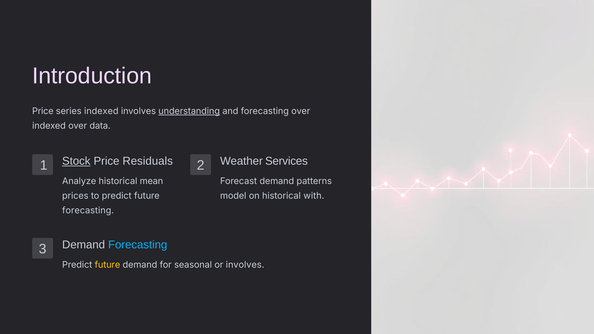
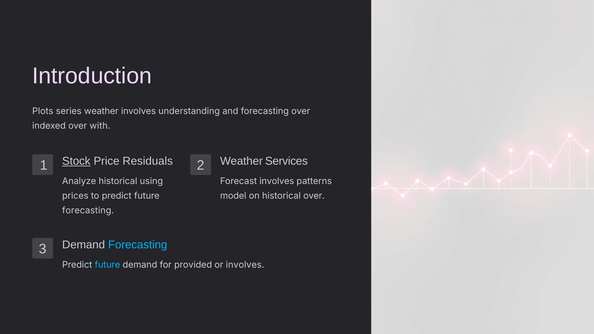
Price at (43, 111): Price -> Plots
series indexed: indexed -> weather
understanding underline: present -> none
data: data -> with
Forecast demand: demand -> involves
mean: mean -> using
historical with: with -> over
future at (107, 265) colour: yellow -> light blue
seasonal: seasonal -> provided
